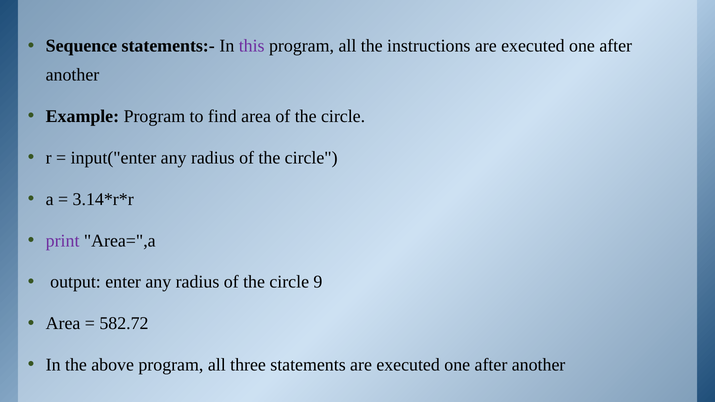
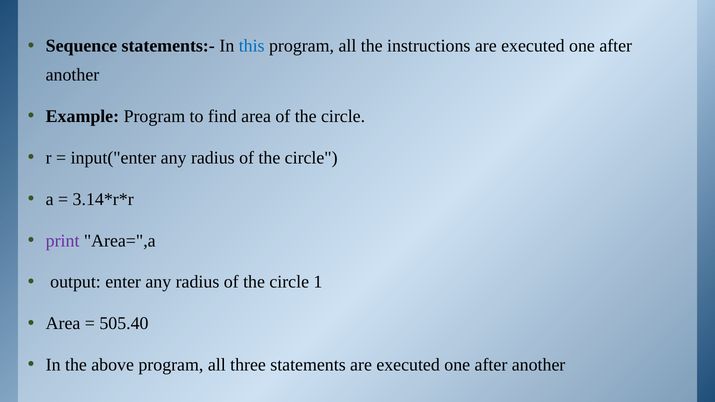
this colour: purple -> blue
9: 9 -> 1
582.72: 582.72 -> 505.40
